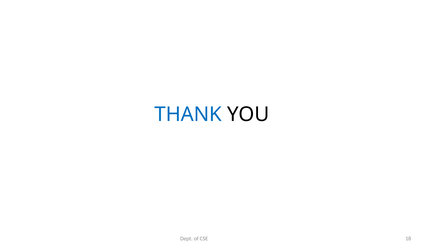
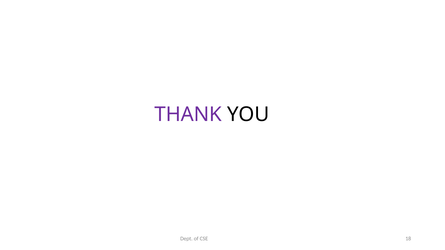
THANK colour: blue -> purple
